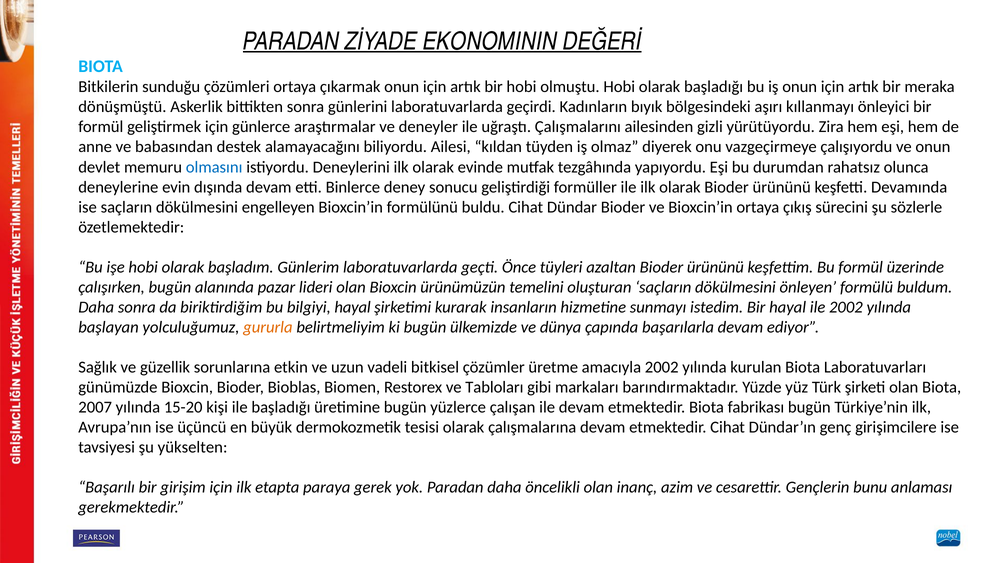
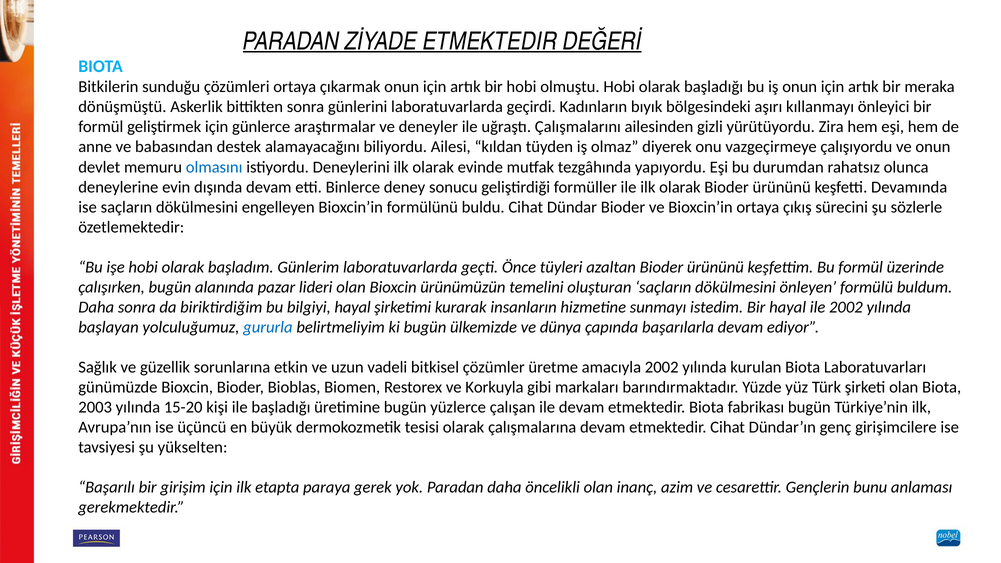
ZİYADE EKONOMININ: EKONOMININ -> ETMEKTEDIR
gururla colour: orange -> blue
Tabloları: Tabloları -> Korkuyla
2007: 2007 -> 2003
